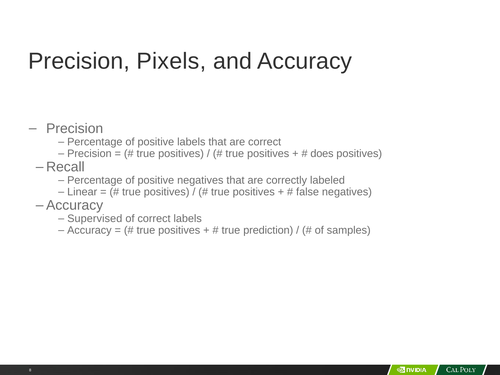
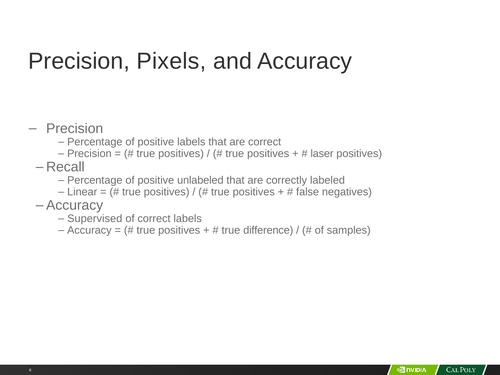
does: does -> laser
positive negatives: negatives -> unlabeled
prediction: prediction -> difference
